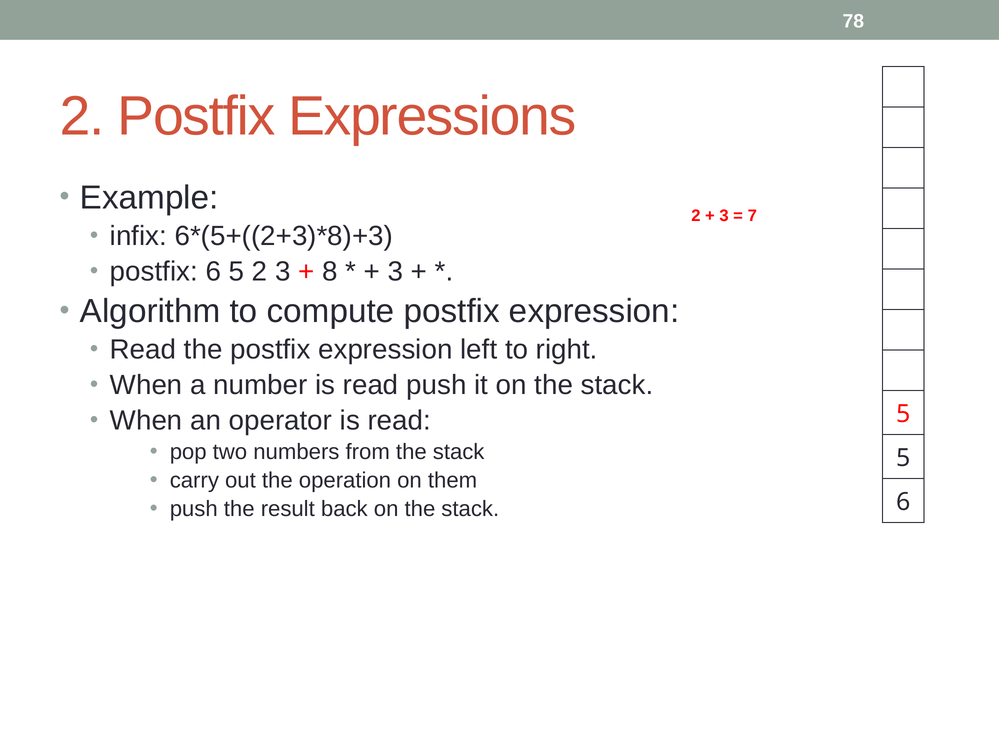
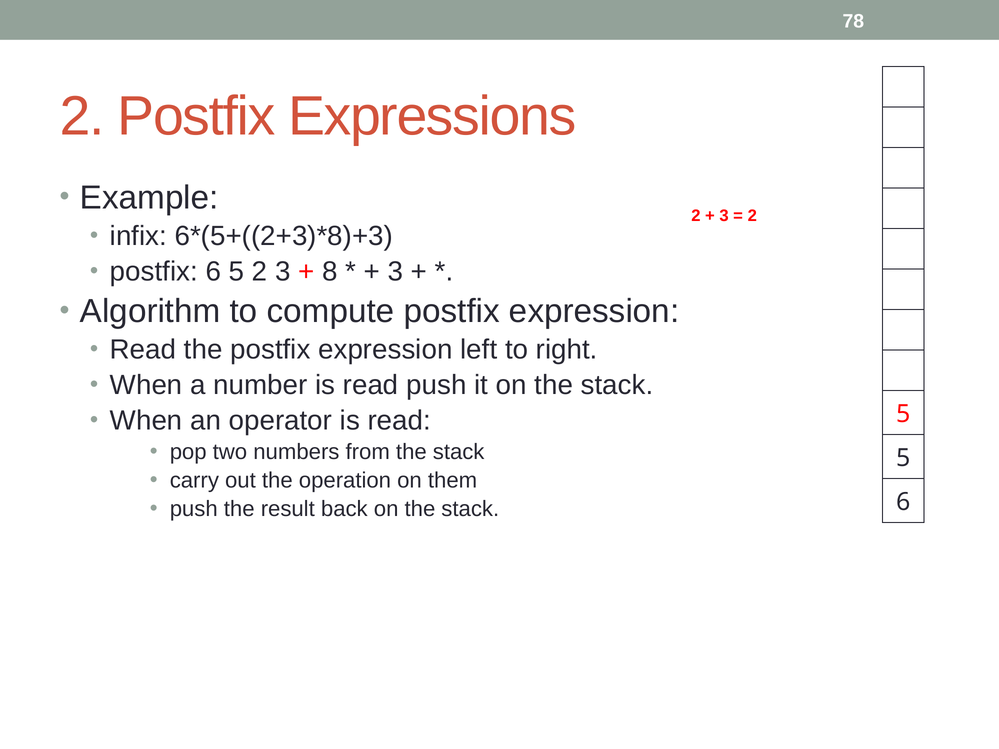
7 at (752, 216): 7 -> 2
